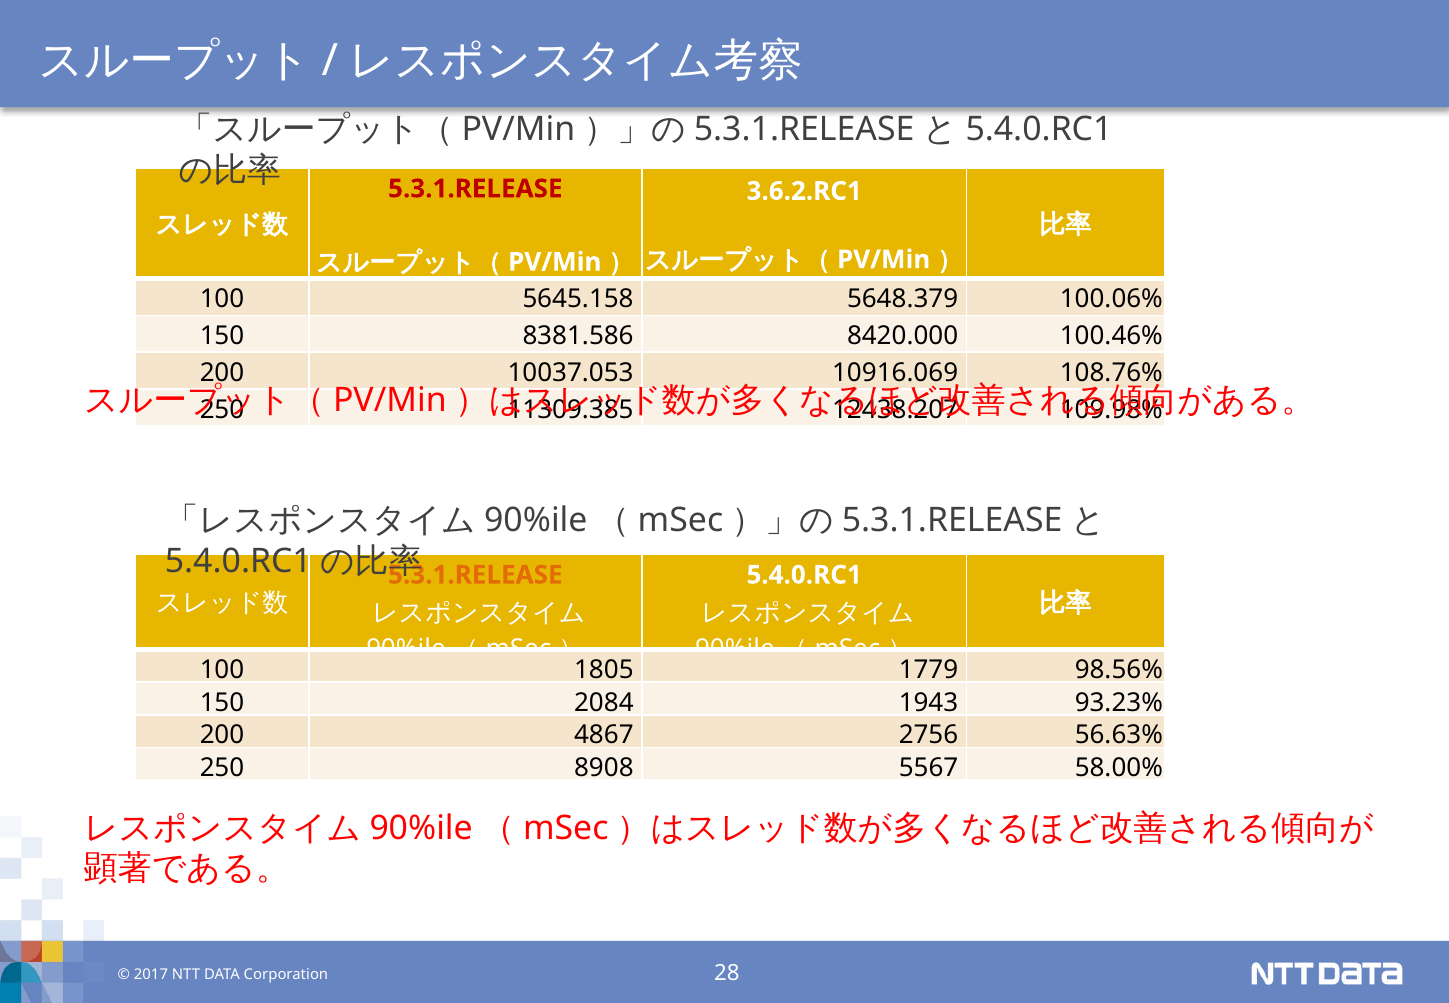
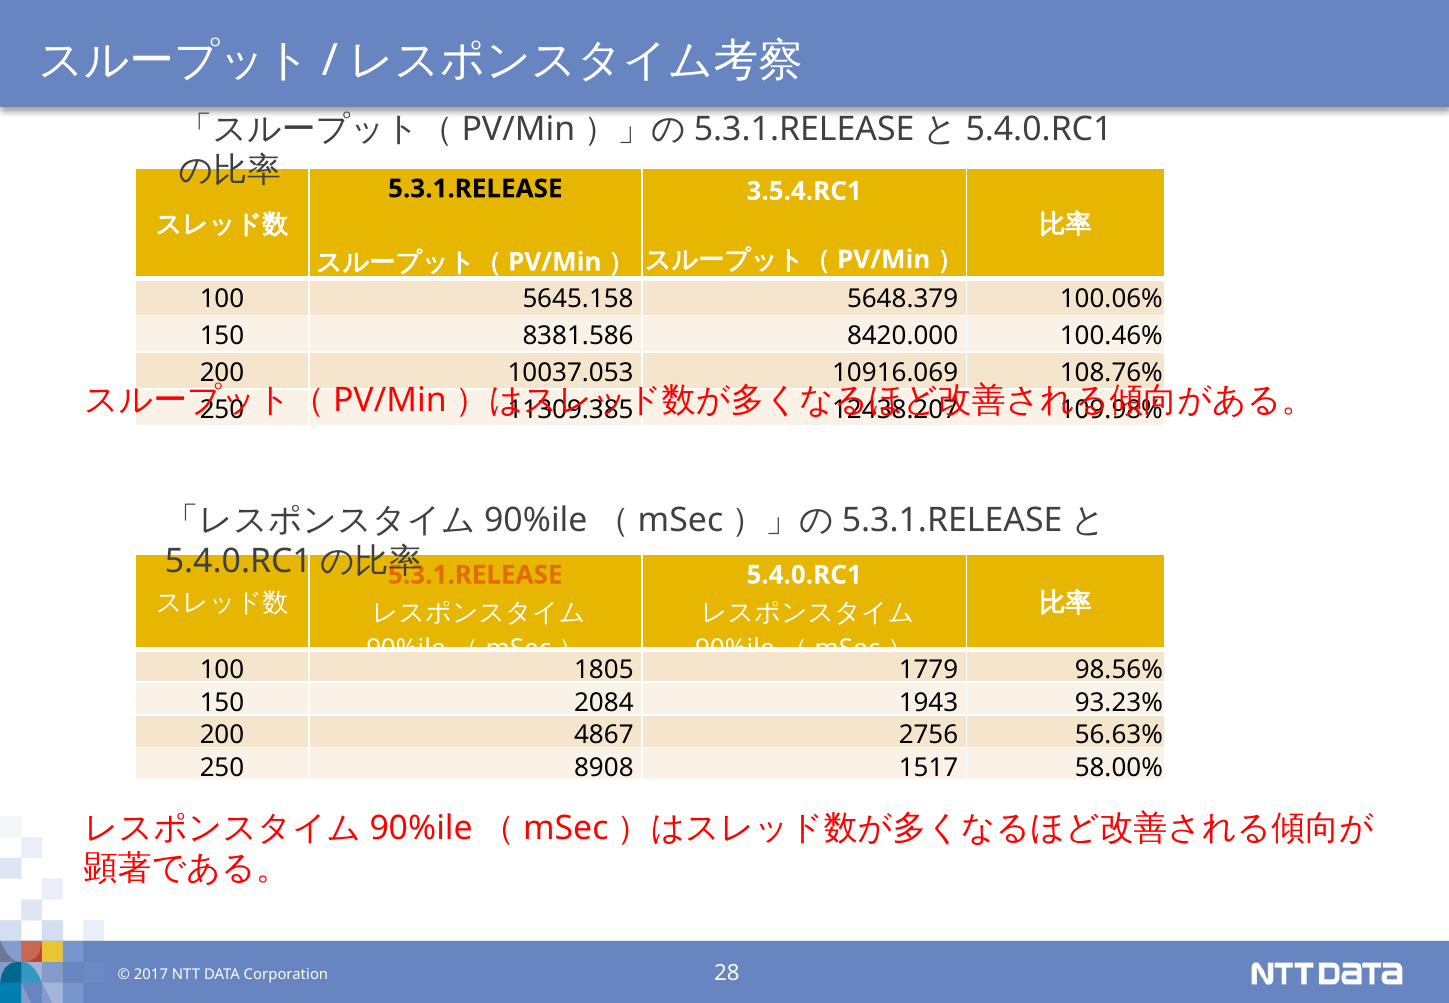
5.3.1.RELEASE at (475, 189) colour: red -> black
3.6.2.RC1: 3.6.2.RC1 -> 3.5.4.RC1
5567: 5567 -> 1517
